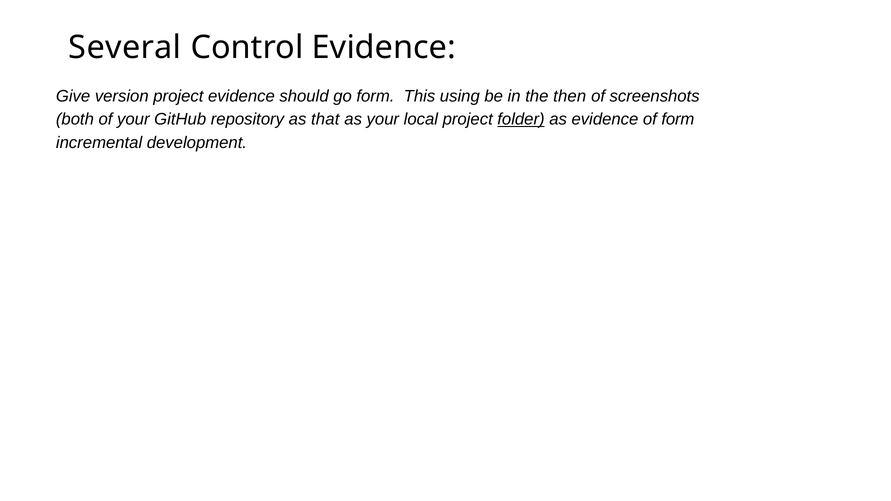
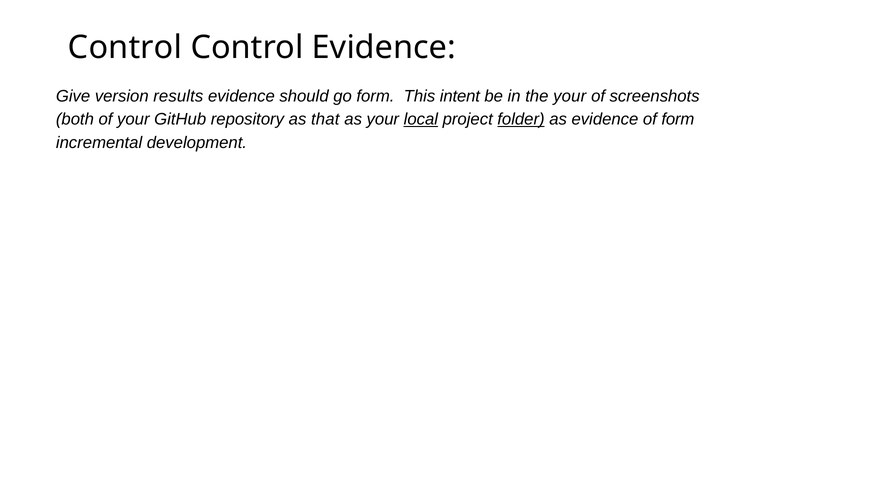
Several at (125, 47): Several -> Control
version project: project -> results
using: using -> intent
the then: then -> your
local underline: none -> present
